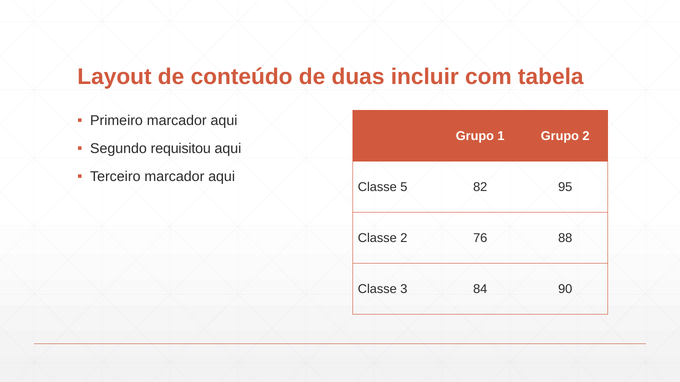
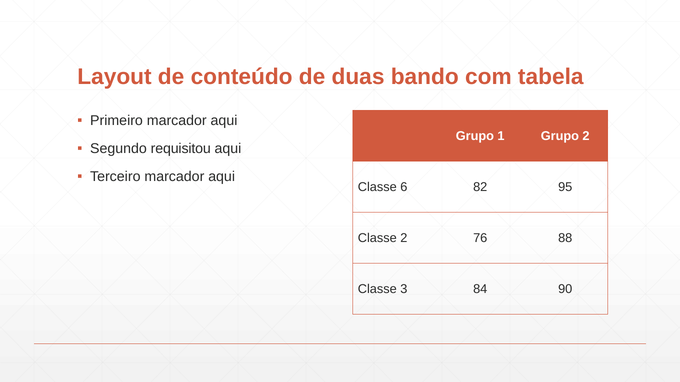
incluir: incluir -> bando
5: 5 -> 6
